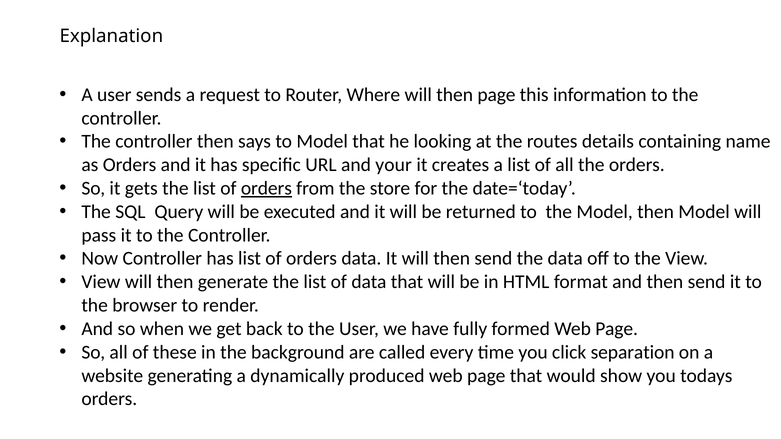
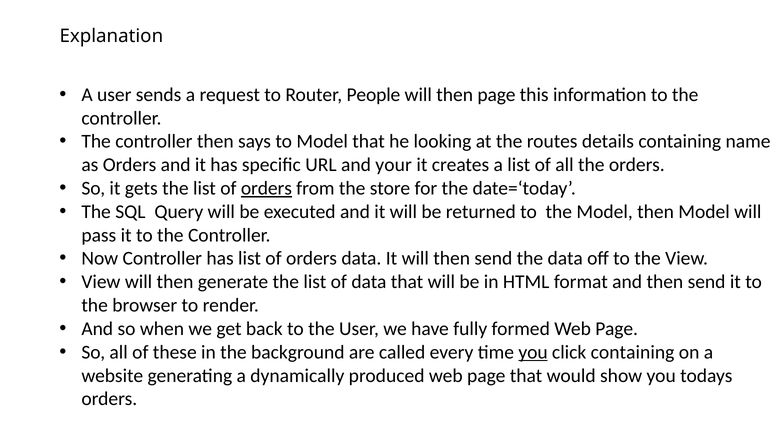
Where: Where -> People
you at (533, 352) underline: none -> present
click separation: separation -> containing
